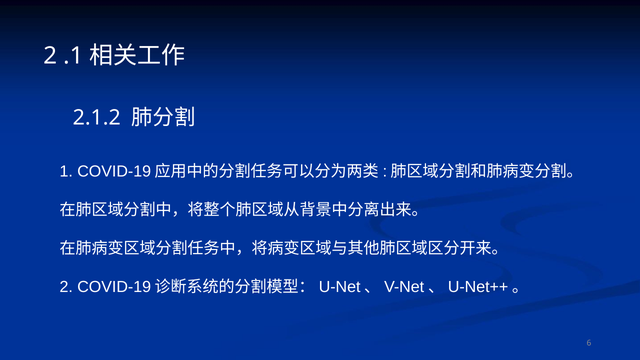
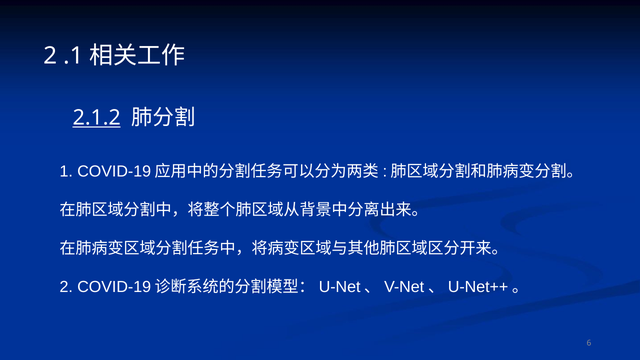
2.1.2 underline: none -> present
